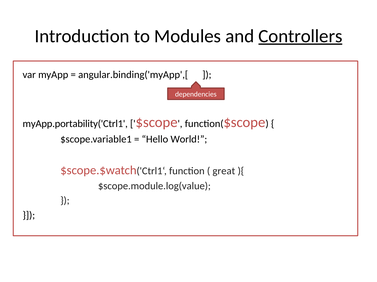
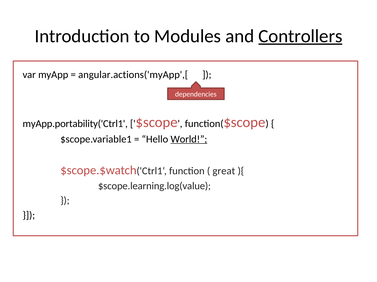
angular.binding('myApp',[: angular.binding('myApp',[ -> angular.actions('myApp',[
World underline: none -> present
$scope.module.log(value: $scope.module.log(value -> $scope.learning.log(value
